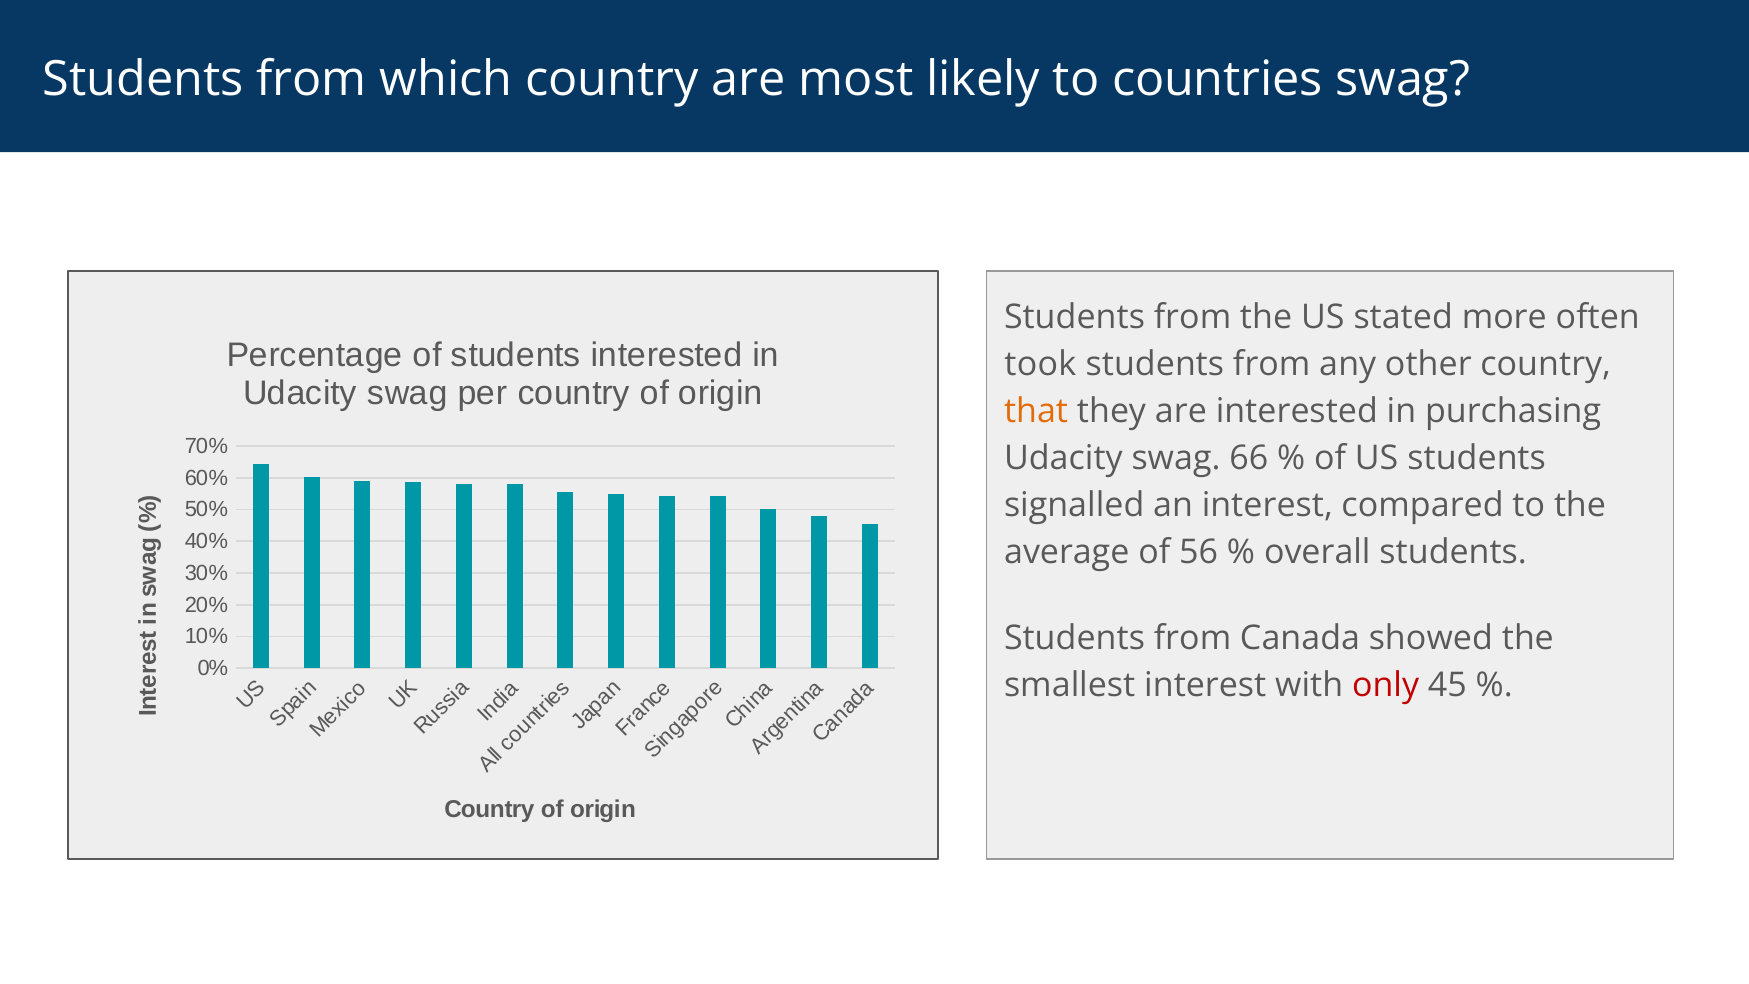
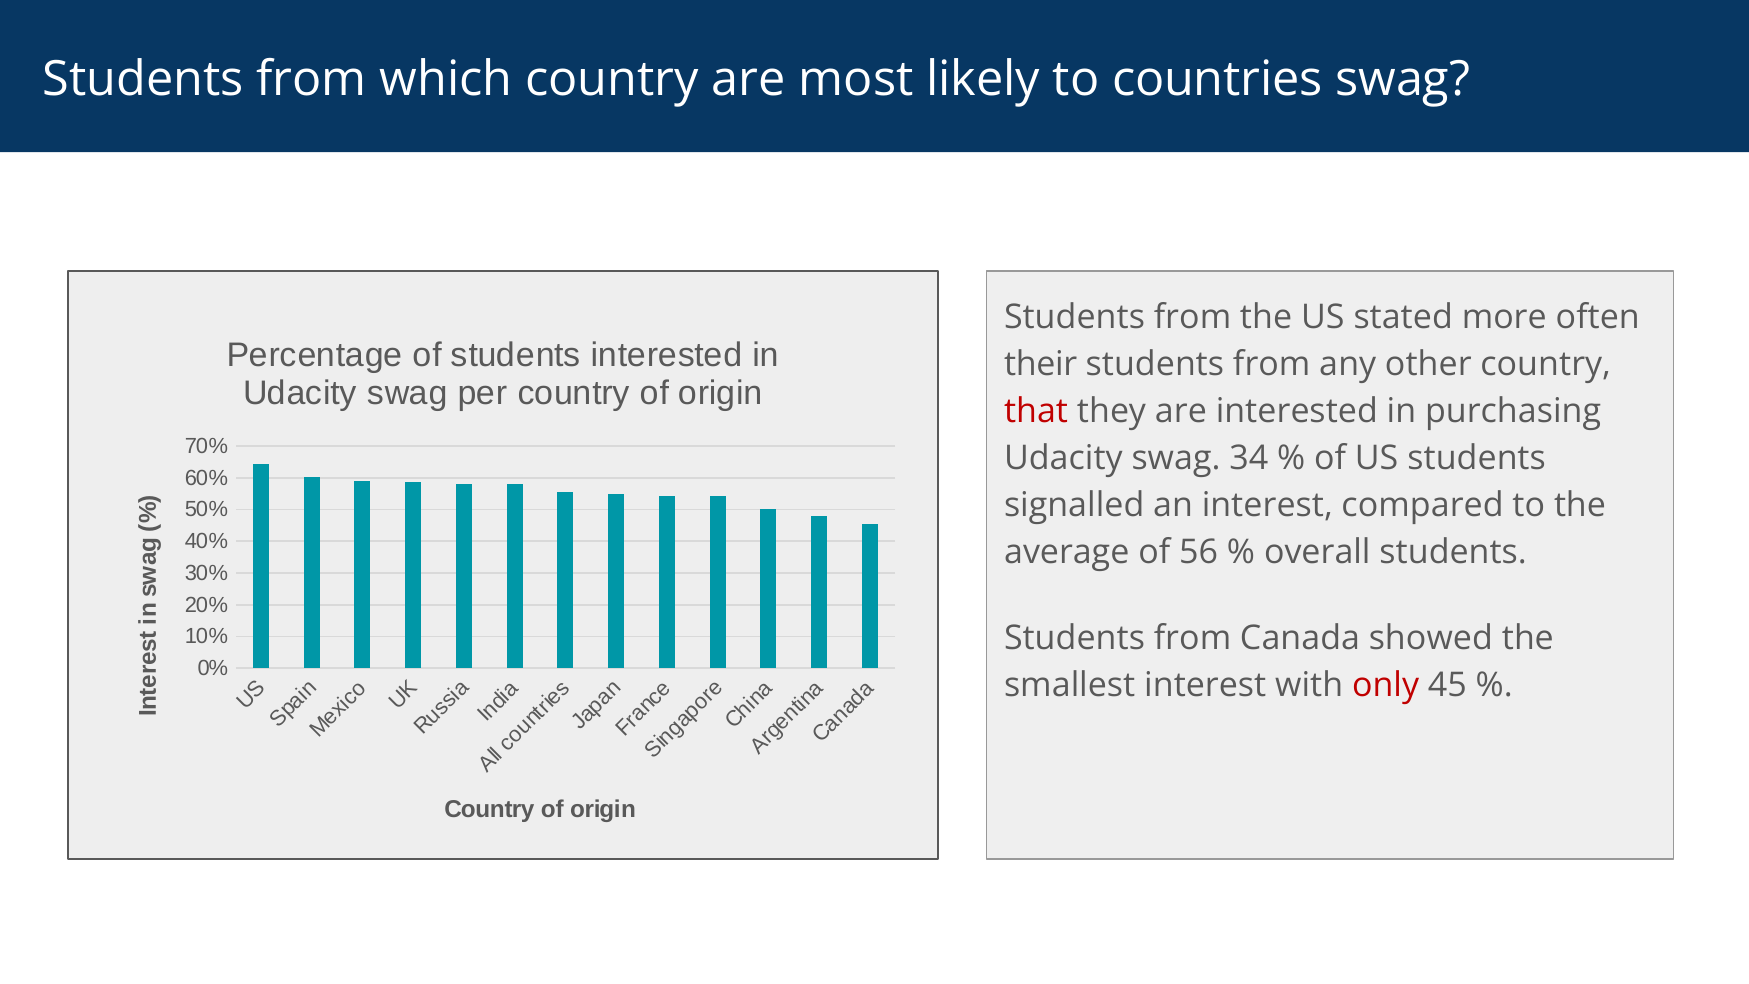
took: took -> their
that colour: orange -> red
66: 66 -> 34
